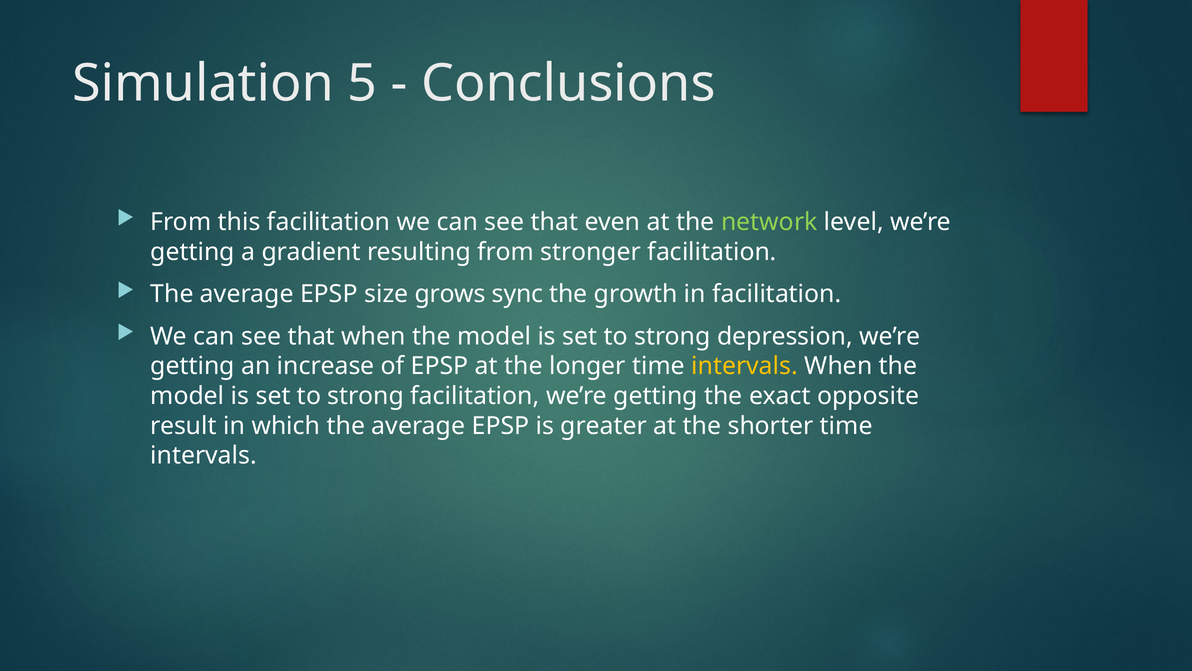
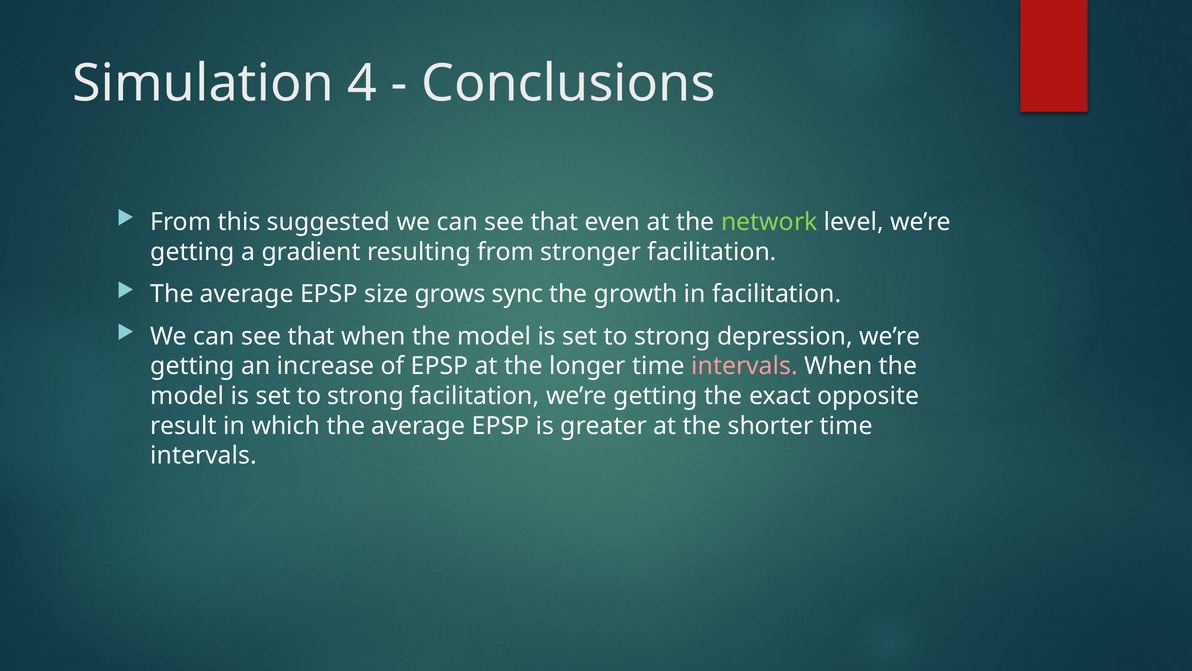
5: 5 -> 4
this facilitation: facilitation -> suggested
intervals at (745, 366) colour: yellow -> pink
